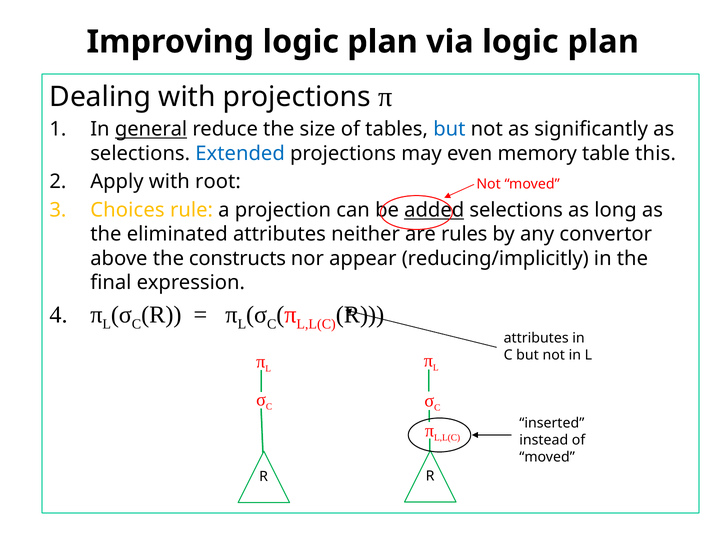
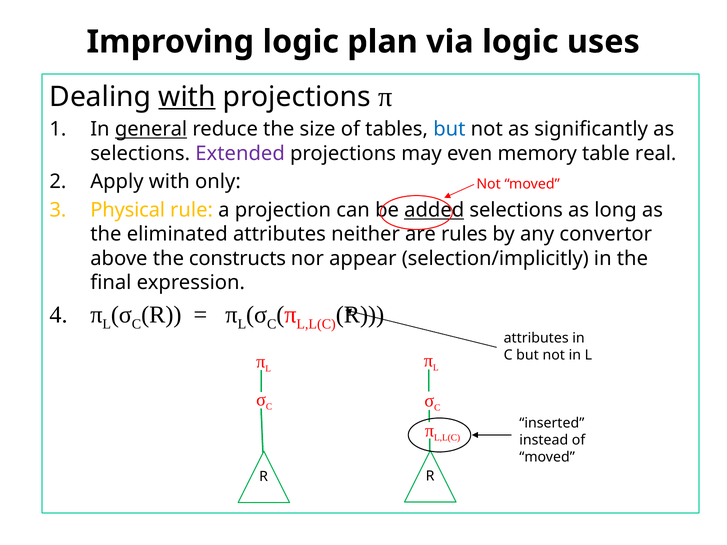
via logic plan: plan -> uses
with at (187, 97) underline: none -> present
Extended colour: blue -> purple
this: this -> real
root: root -> only
Choices: Choices -> Physical
reducing/implicitly: reducing/implicitly -> selection/implicitly
